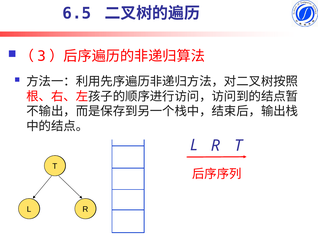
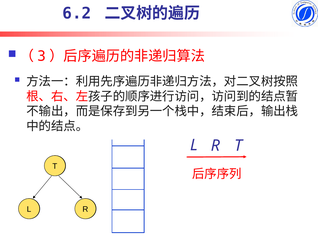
6.5: 6.5 -> 6.2
